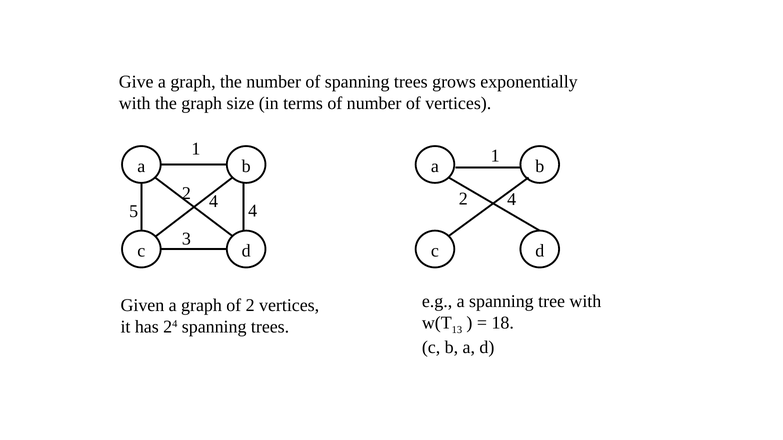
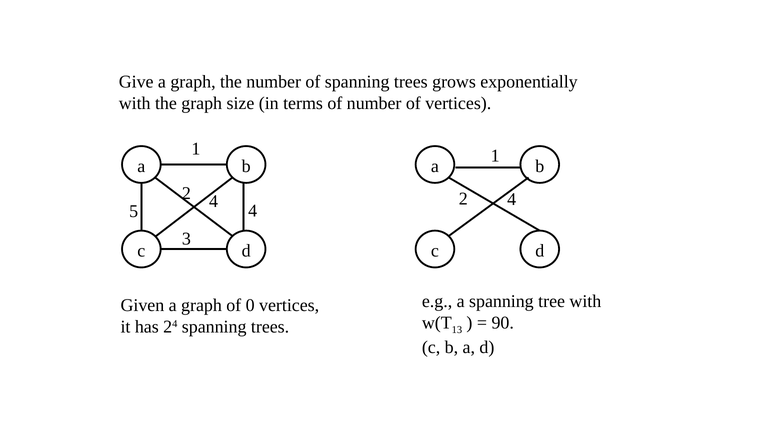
of 2: 2 -> 0
18: 18 -> 90
